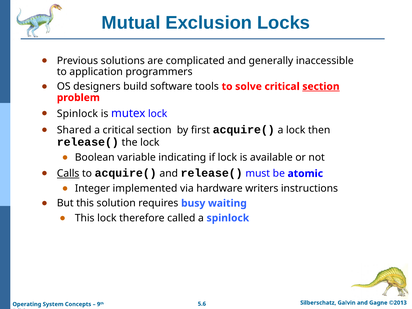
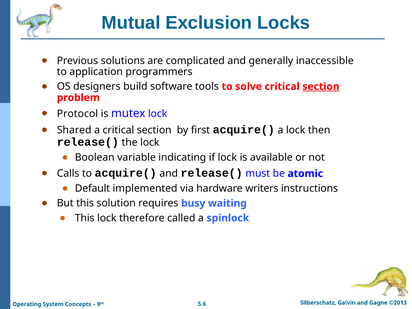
Spinlock at (77, 114): Spinlock -> Protocol
Calls underline: present -> none
Integer: Integer -> Default
